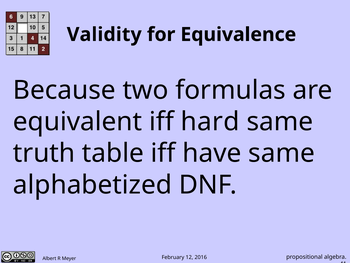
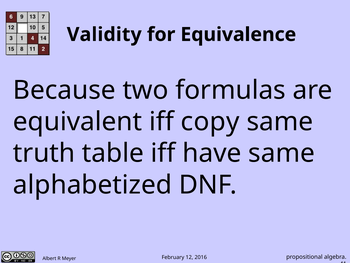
hard: hard -> copy
